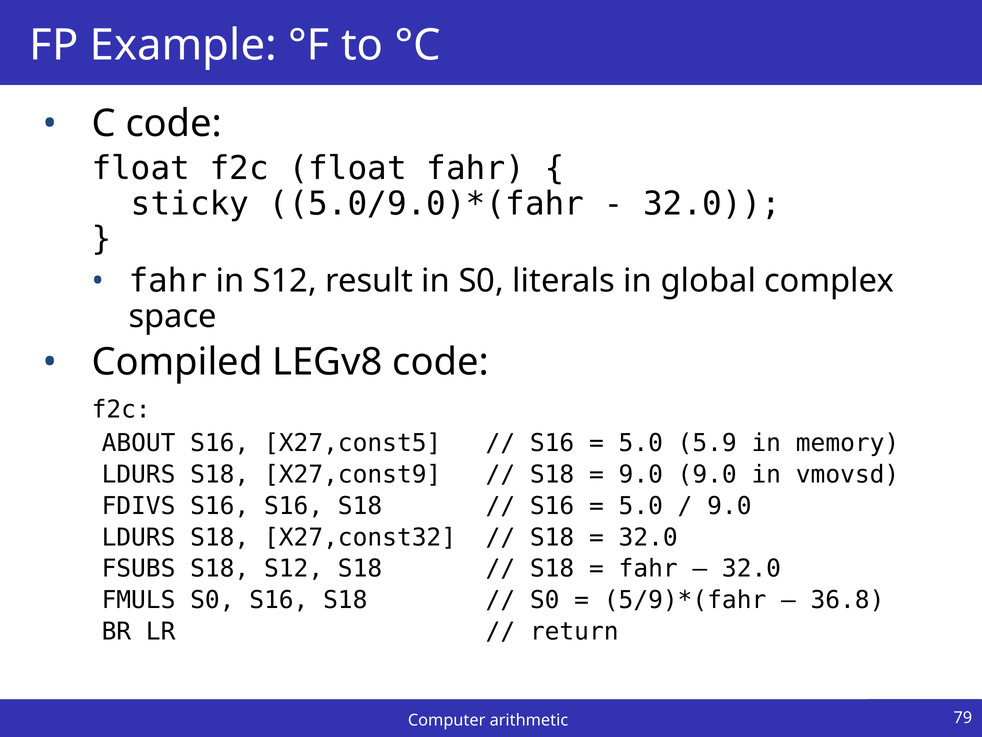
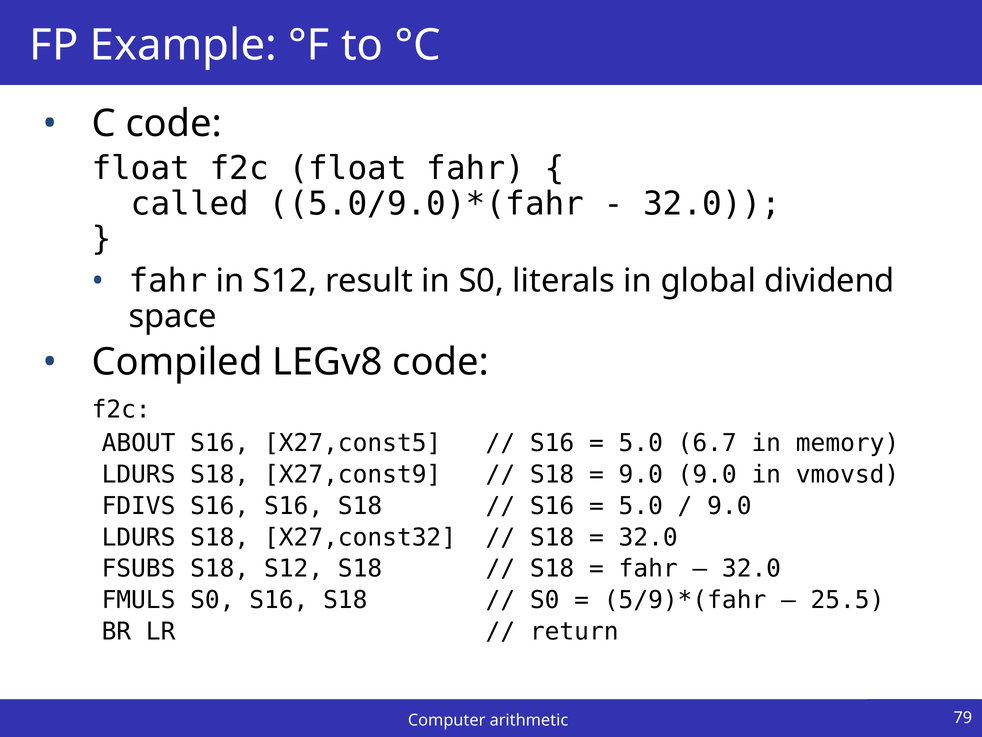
sticky: sticky -> called
complex: complex -> dividend
5.9: 5.9 -> 6.7
36.8: 36.8 -> 25.5
